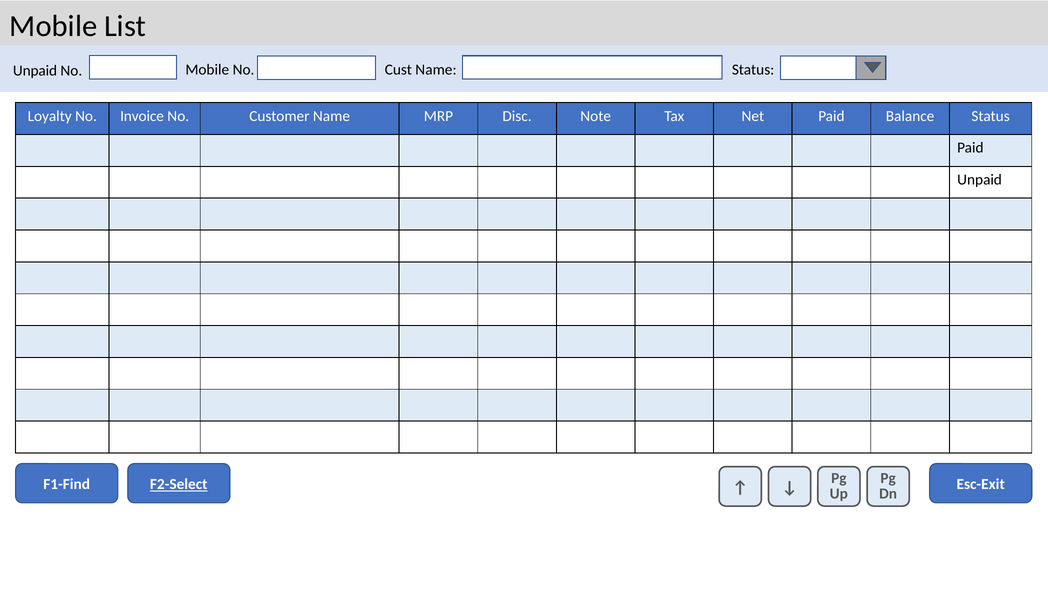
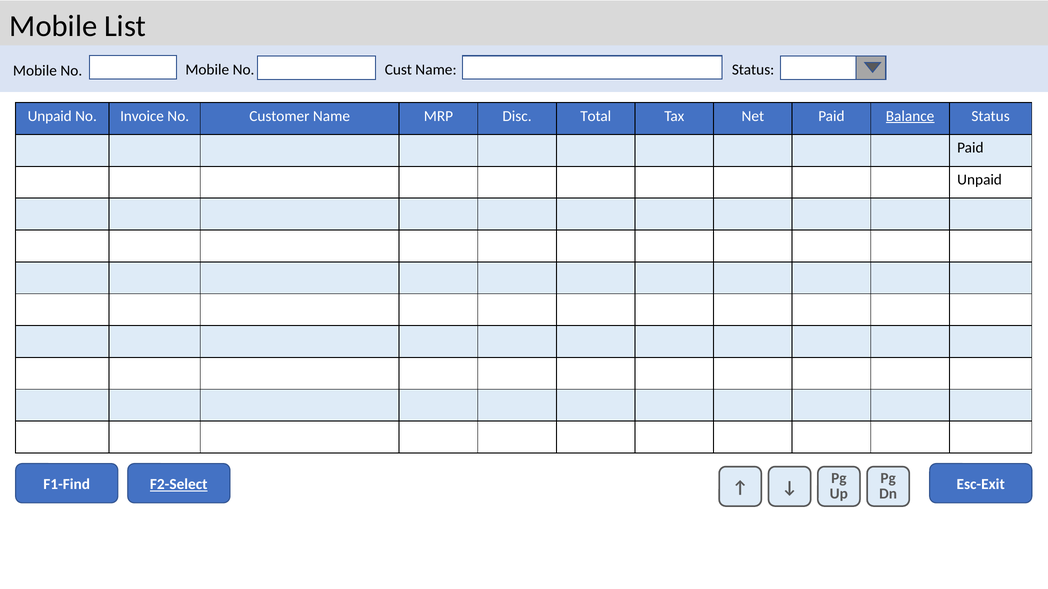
Unpaid at (35, 71): Unpaid -> Mobile
Loyalty at (50, 116): Loyalty -> Unpaid
Note: Note -> Total
Balance underline: none -> present
